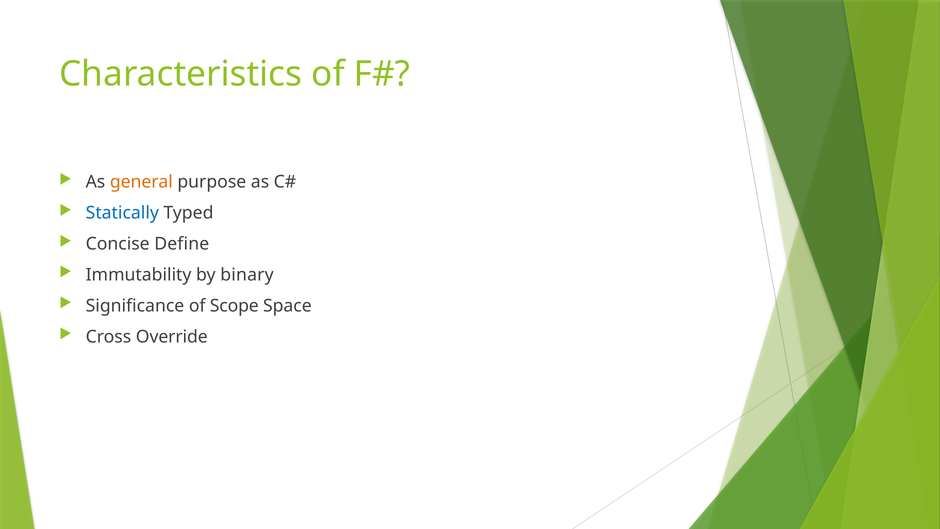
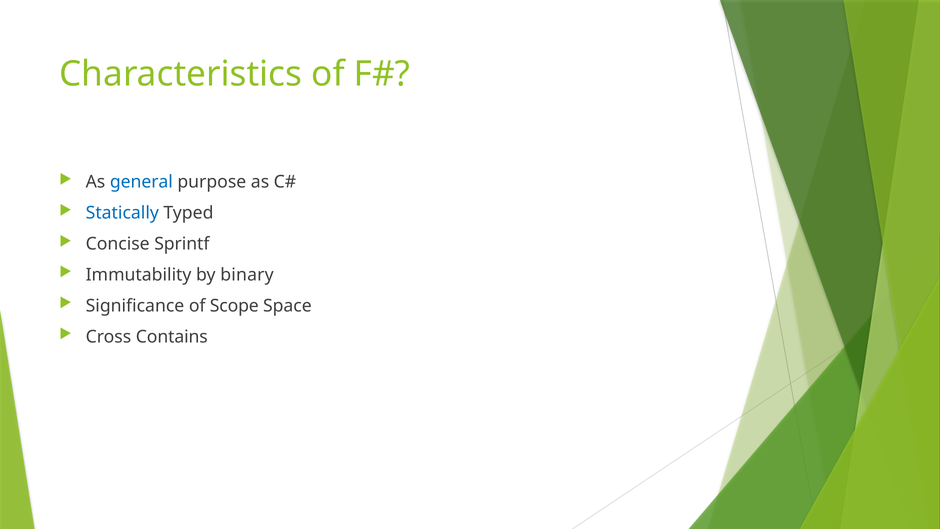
general colour: orange -> blue
Define: Define -> Sprintf
Override: Override -> Contains
